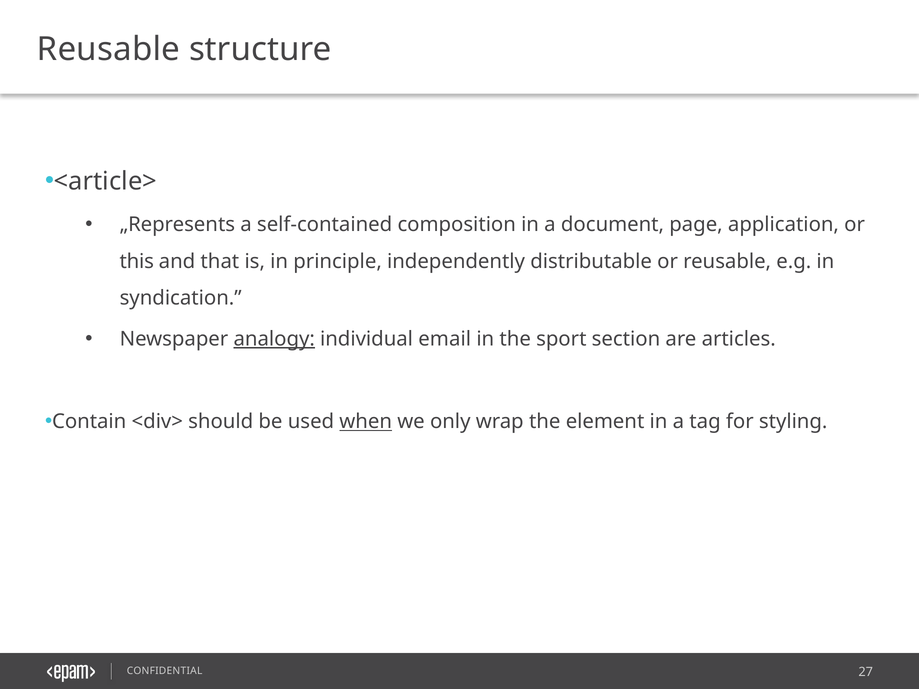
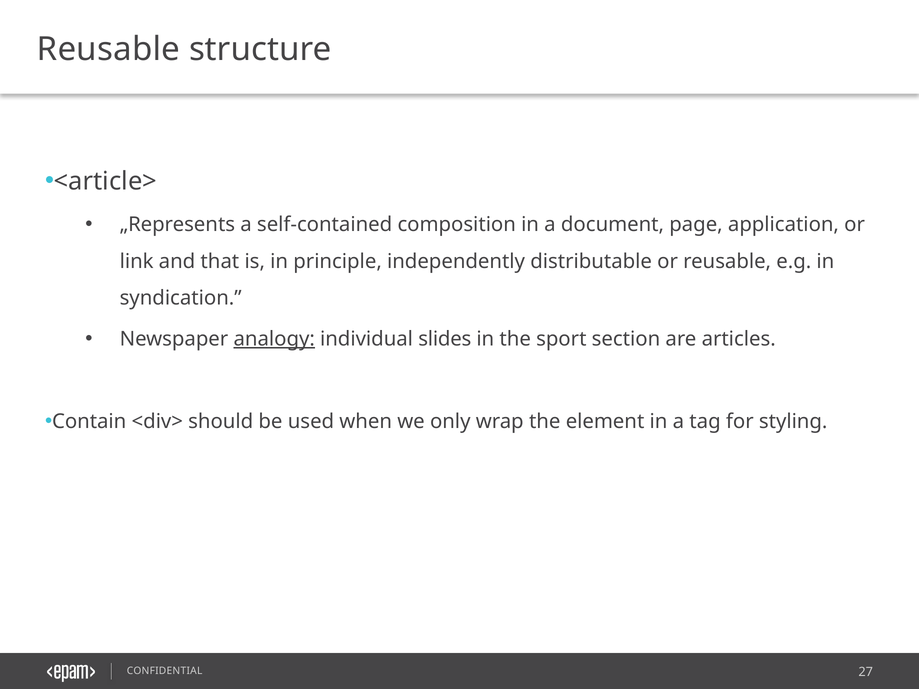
this: this -> link
email: email -> slides
when underline: present -> none
